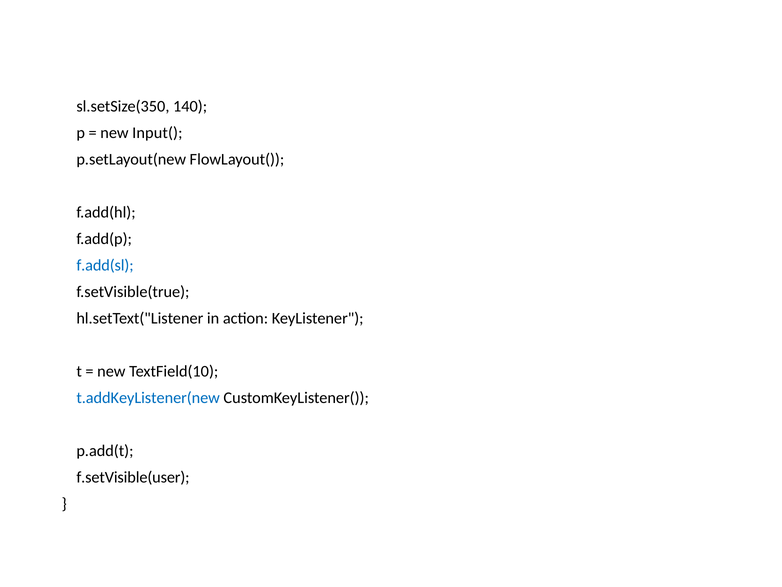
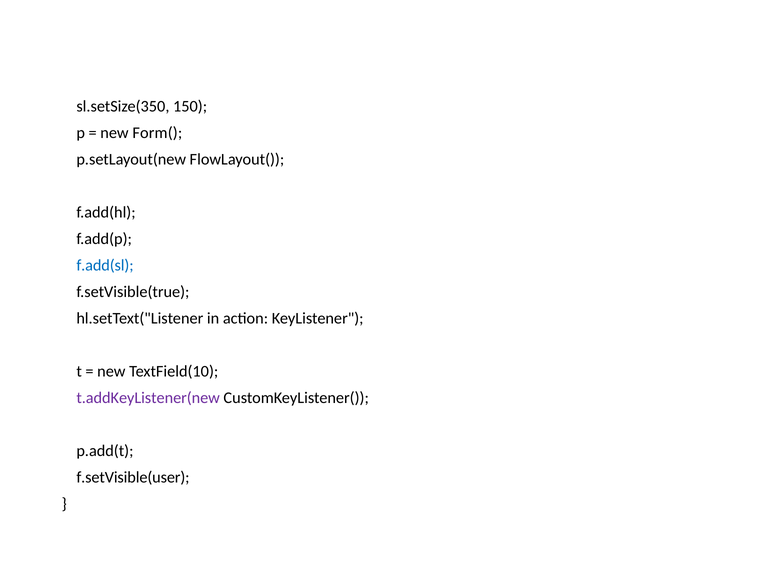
140: 140 -> 150
Input(: Input( -> Form(
t.addKeyListener(new colour: blue -> purple
